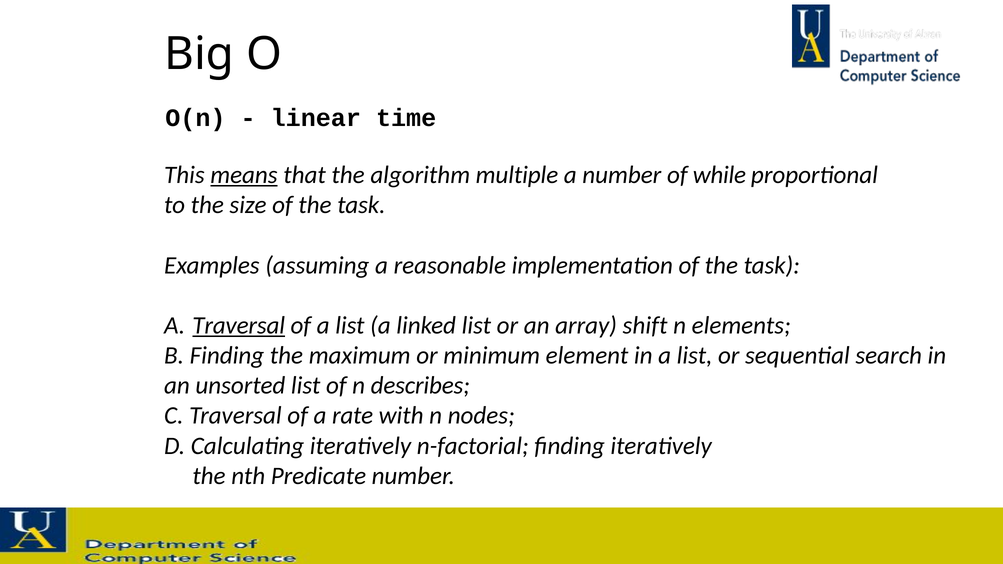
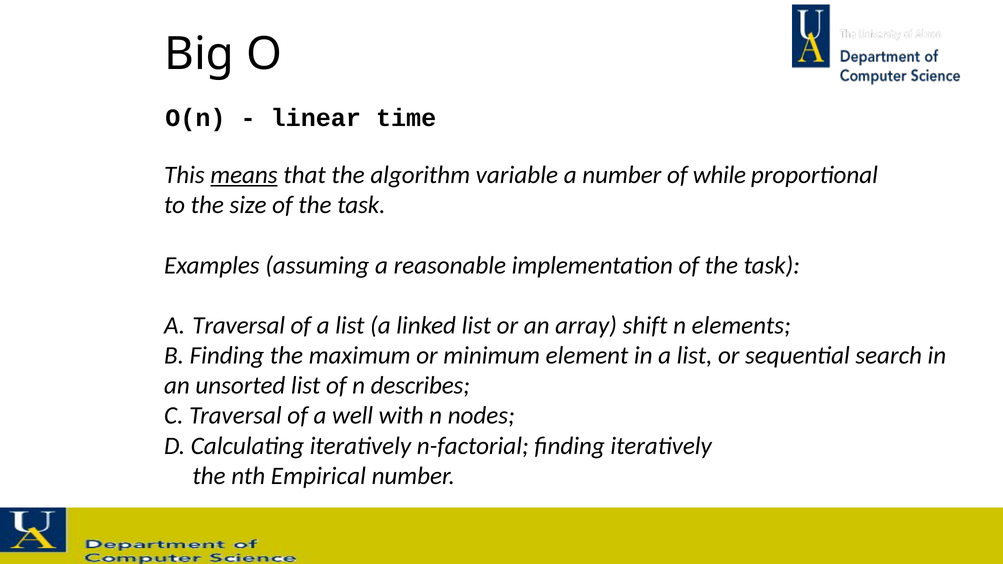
multiple: multiple -> variable
Traversal at (239, 326) underline: present -> none
rate: rate -> well
Predicate: Predicate -> Empirical
